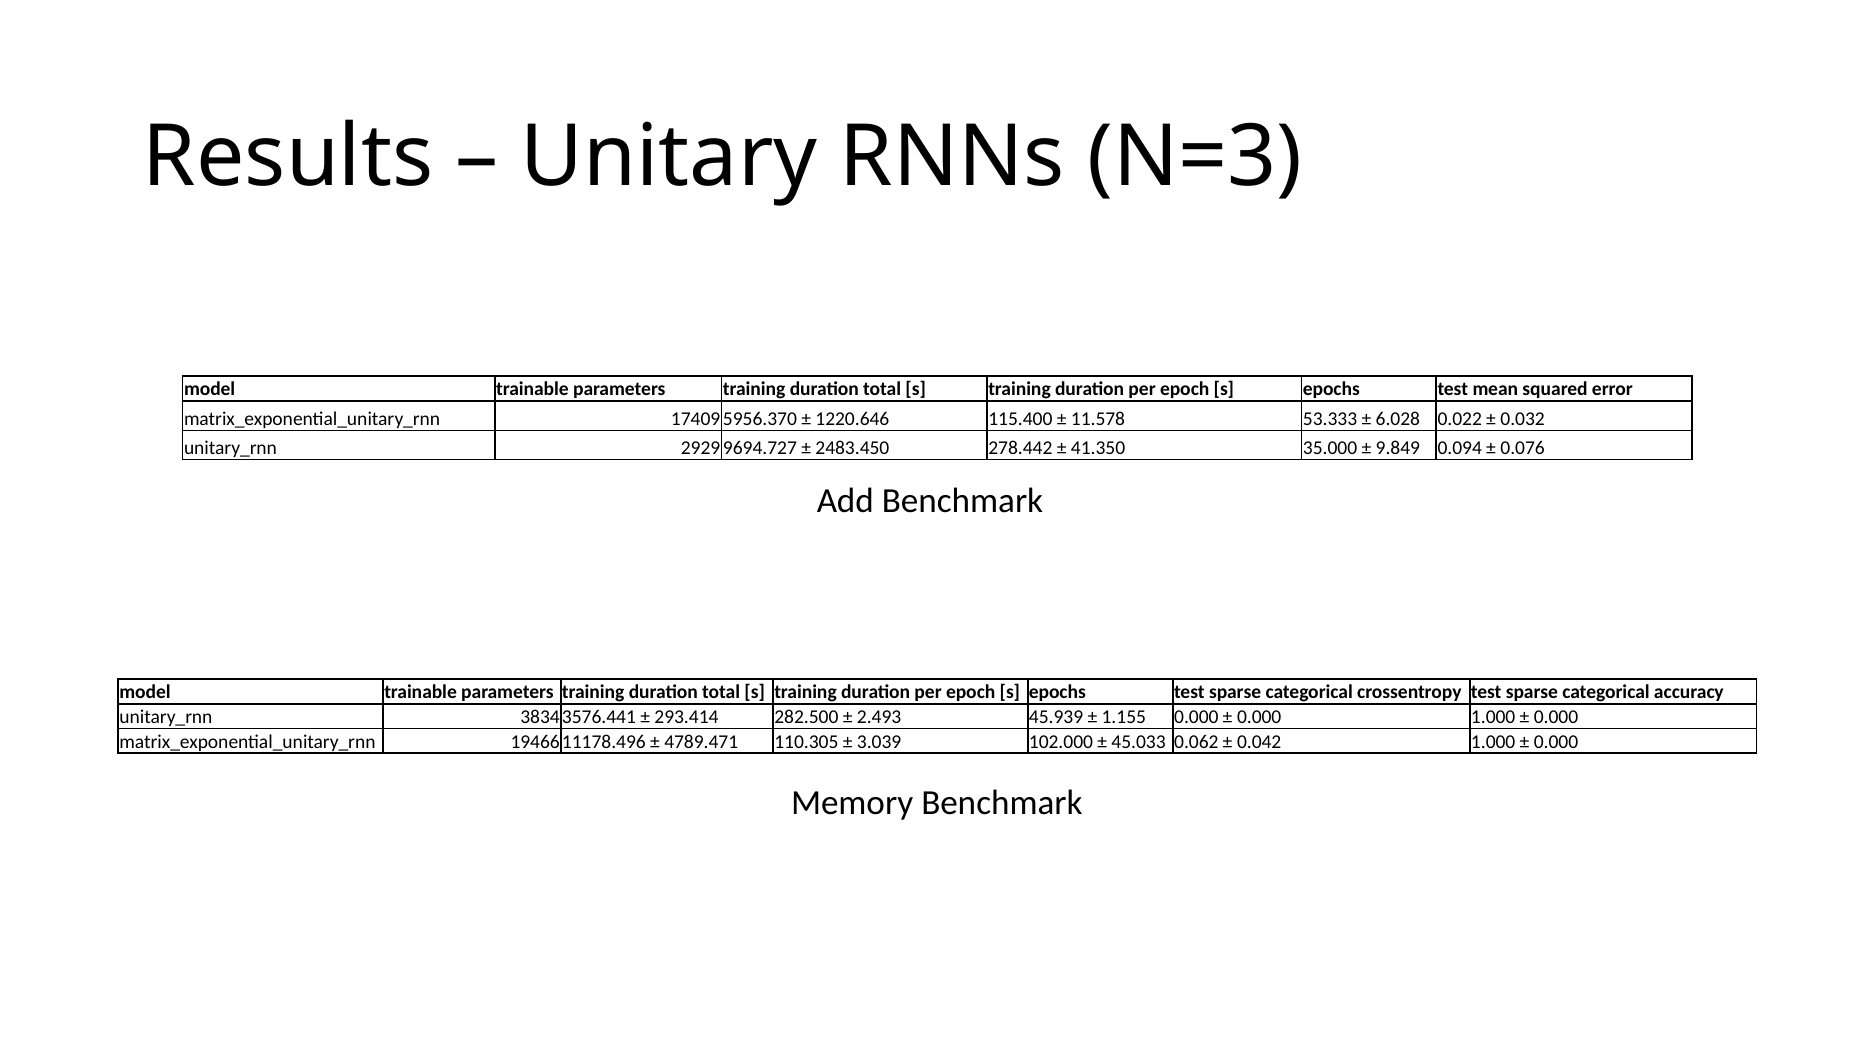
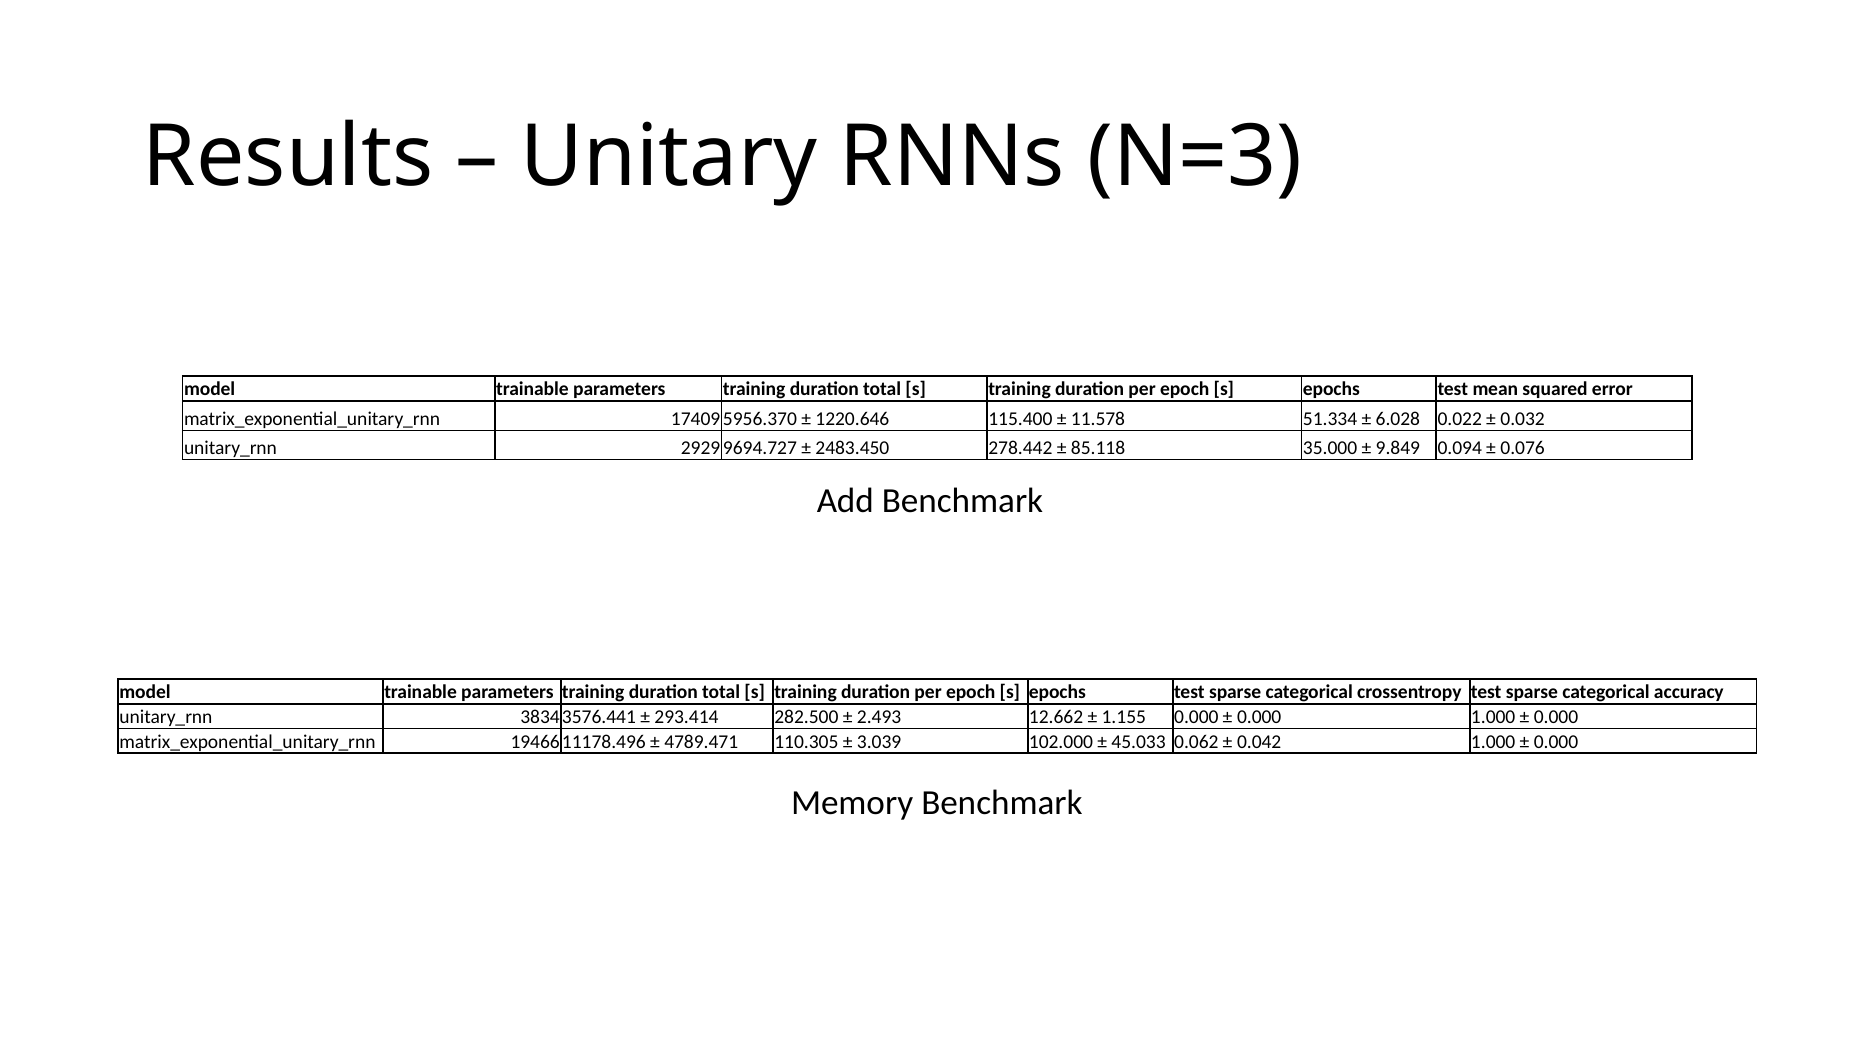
53.333: 53.333 -> 51.334
41.350: 41.350 -> 85.118
45.939: 45.939 -> 12.662
